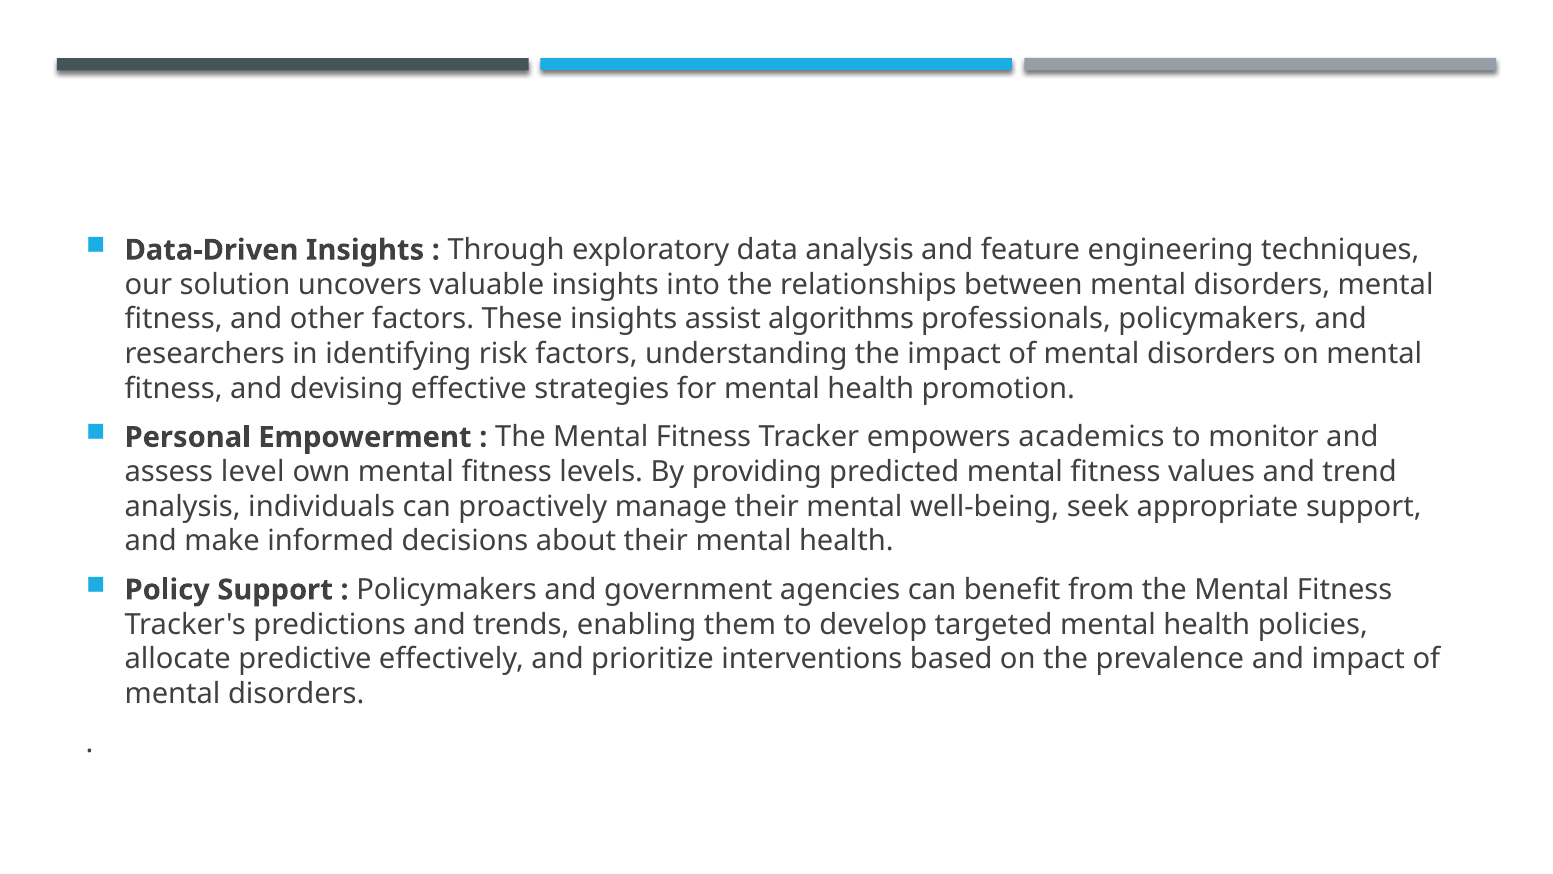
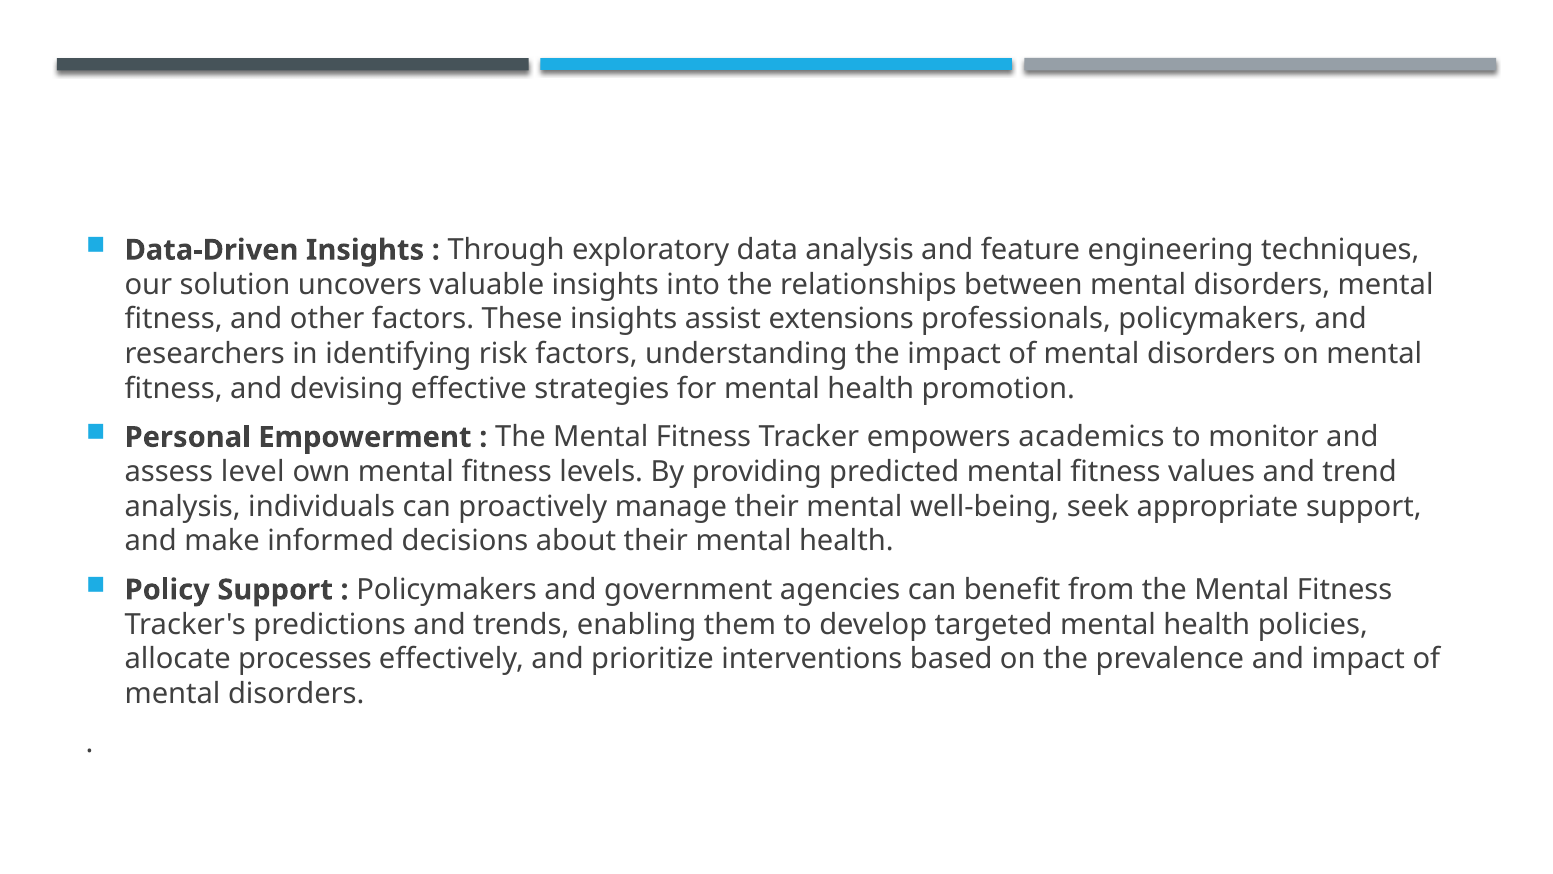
algorithms: algorithms -> extensions
predictive: predictive -> processes
